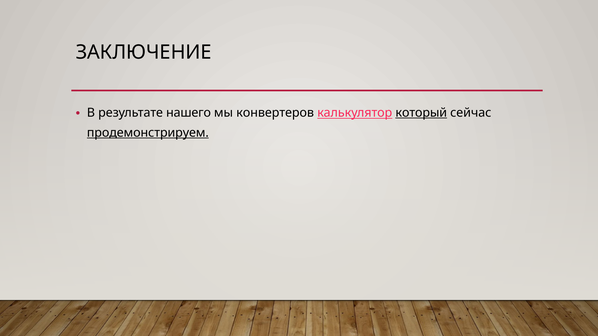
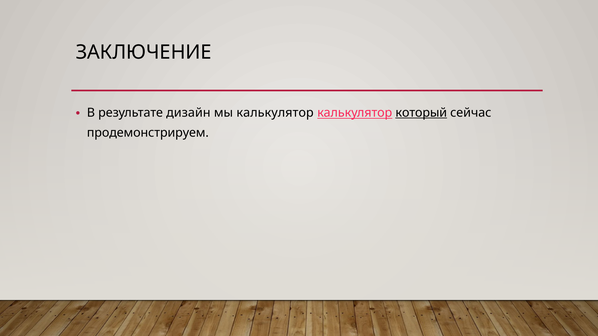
нашего: нашего -> дизайн
мы конвертеров: конвертеров -> калькулятор
продемонстрируем underline: present -> none
